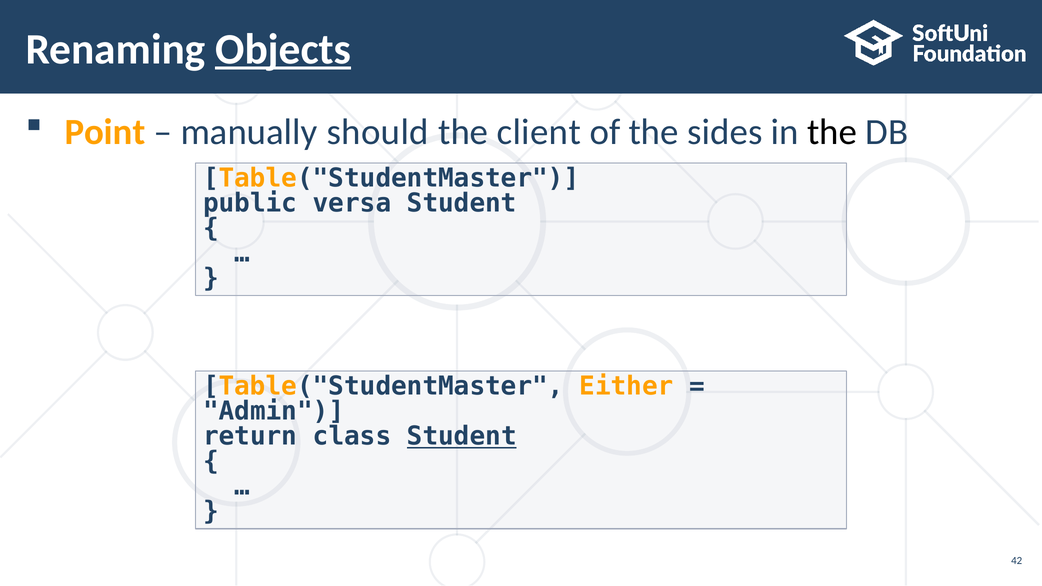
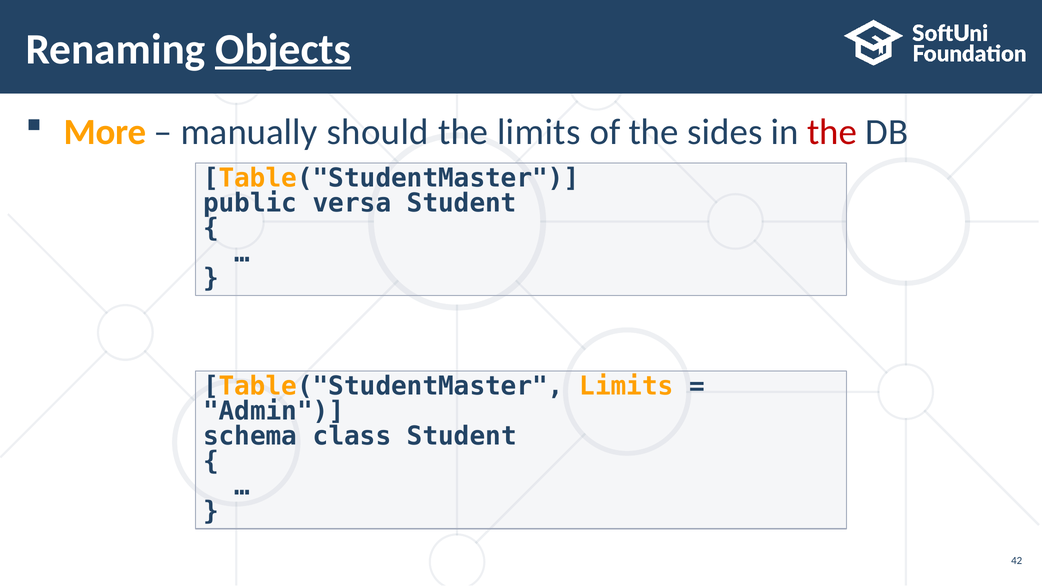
Point: Point -> More
the client: client -> limits
the at (832, 132) colour: black -> red
Table("StudentMaster Either: Either -> Limits
return: return -> schema
Student at (462, 437) underline: present -> none
